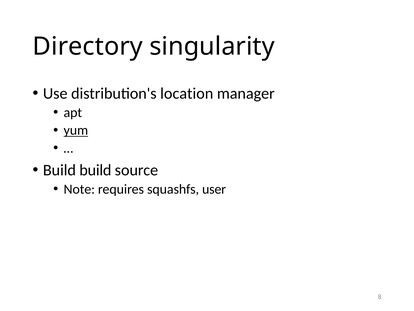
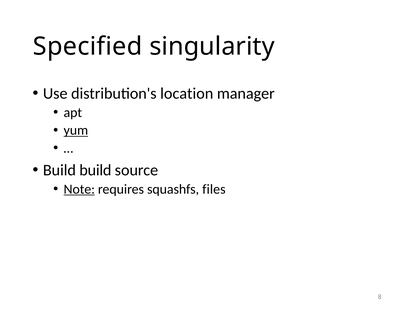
Directory: Directory -> Specified
Note underline: none -> present
user: user -> files
